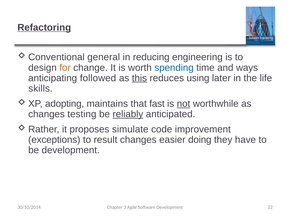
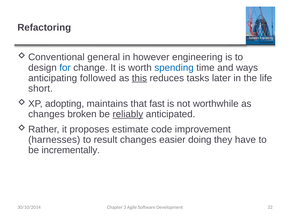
Refactoring underline: present -> none
reducing: reducing -> however
for colour: orange -> blue
using: using -> tasks
skills: skills -> short
not underline: present -> none
testing: testing -> broken
simulate: simulate -> estimate
exceptions: exceptions -> harnesses
be development: development -> incrementally
